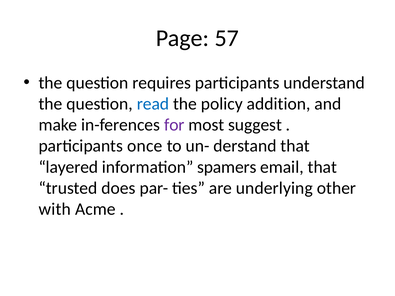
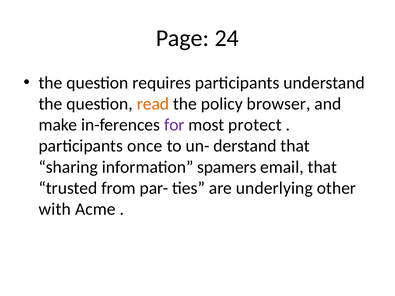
57: 57 -> 24
read colour: blue -> orange
addition: addition -> browser
suggest: suggest -> protect
layered: layered -> sharing
does: does -> from
